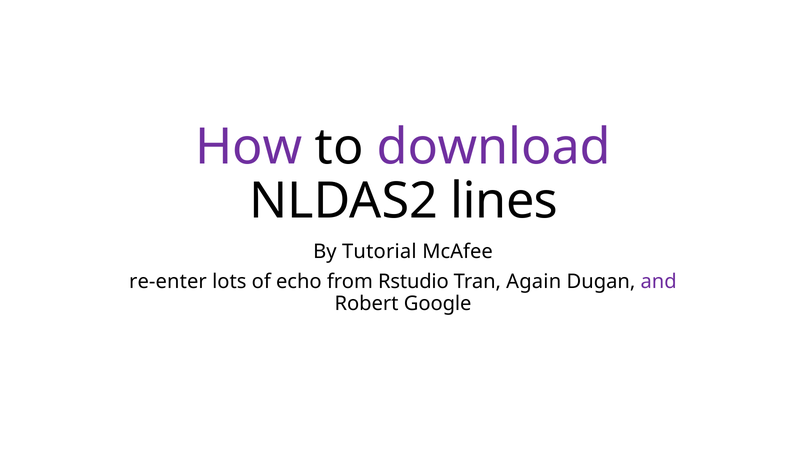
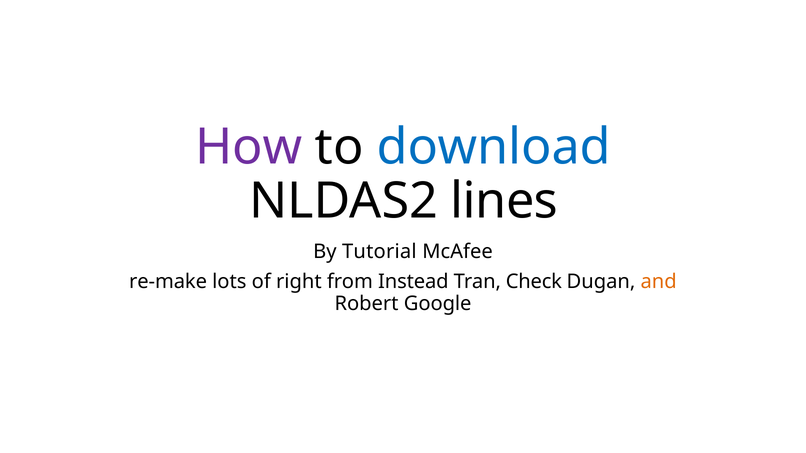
download colour: purple -> blue
re-enter: re-enter -> re-make
echo: echo -> right
Rstudio: Rstudio -> Instead
Again: Again -> Check
and colour: purple -> orange
